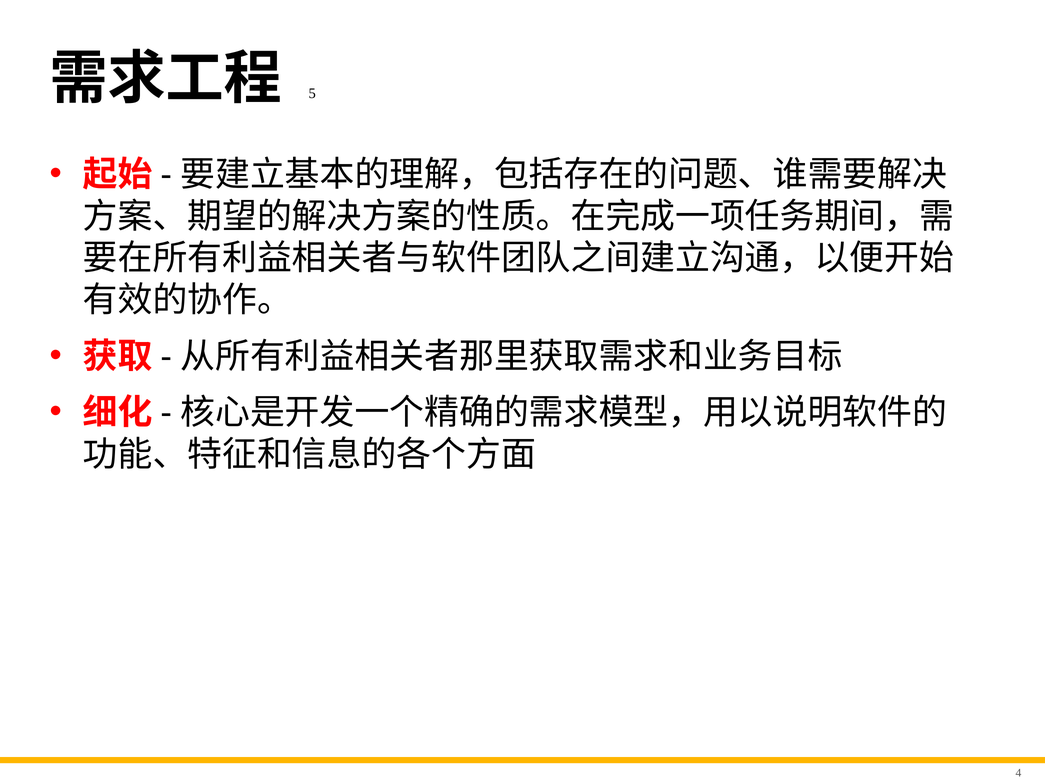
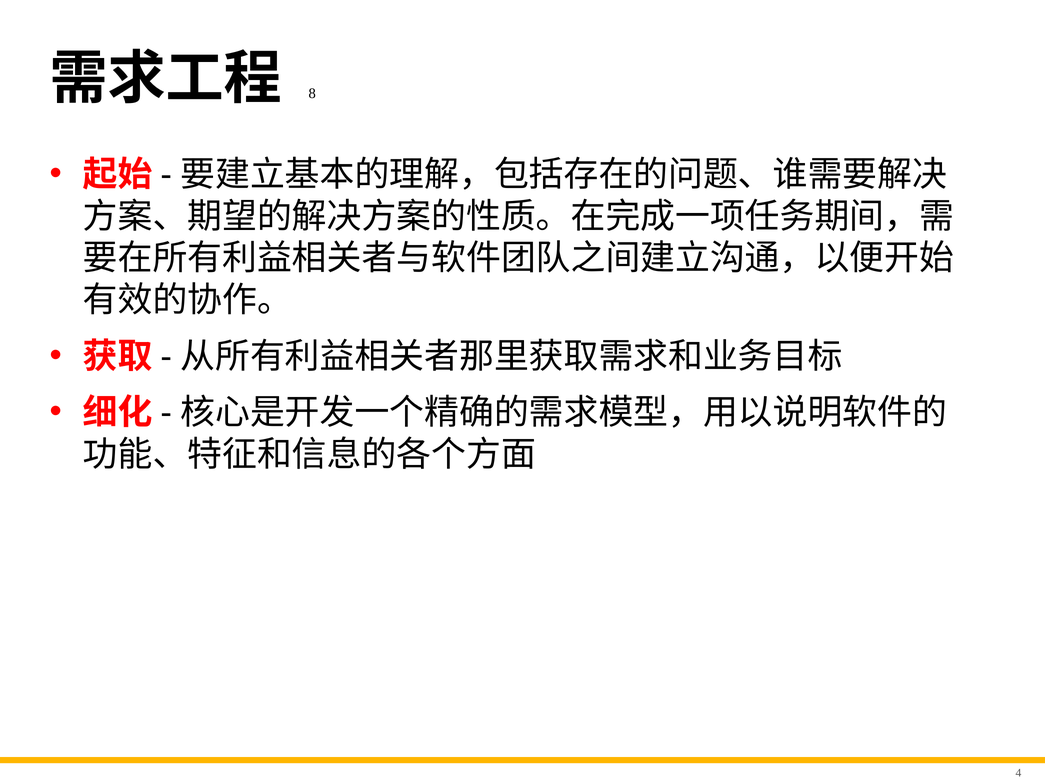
5: 5 -> 8
